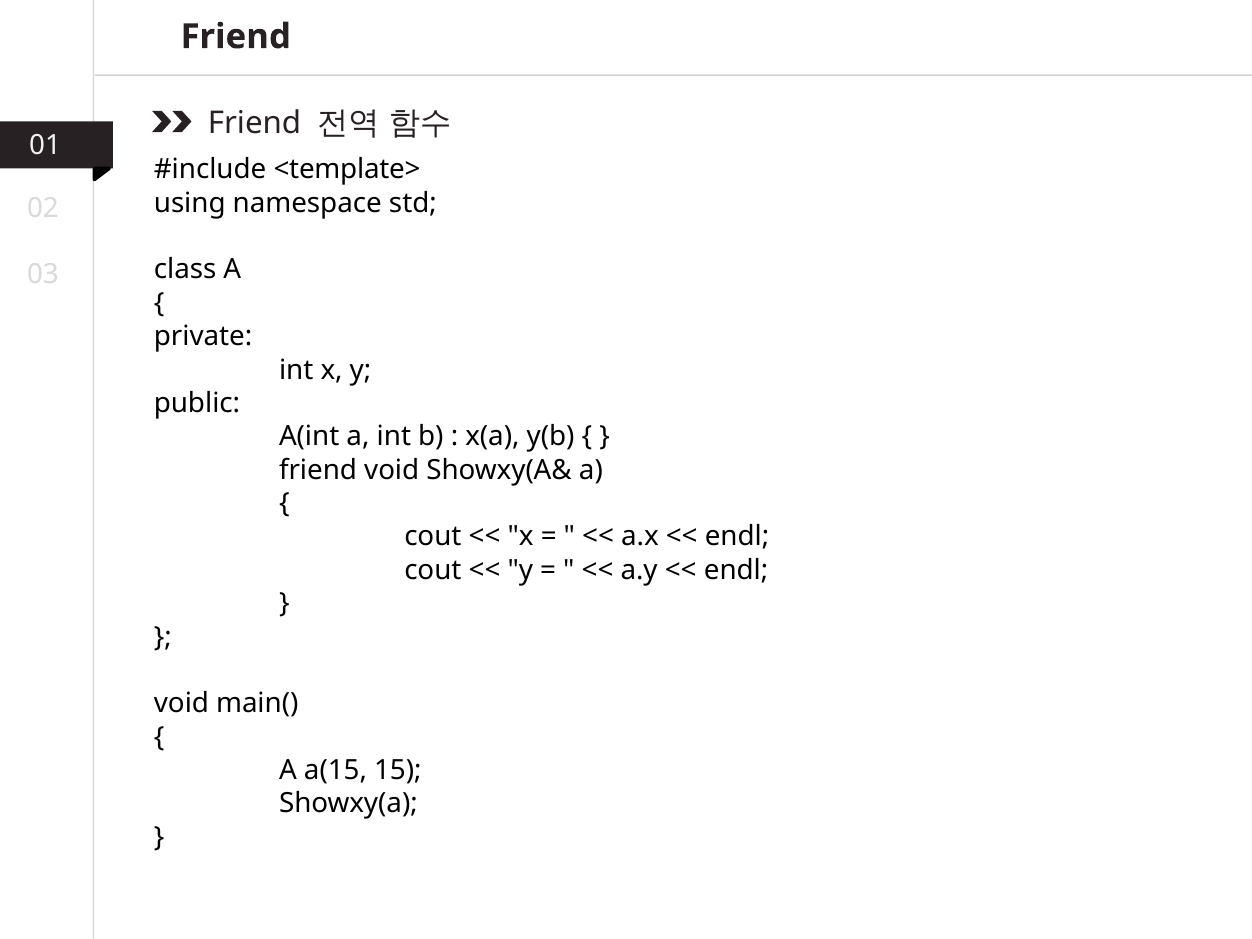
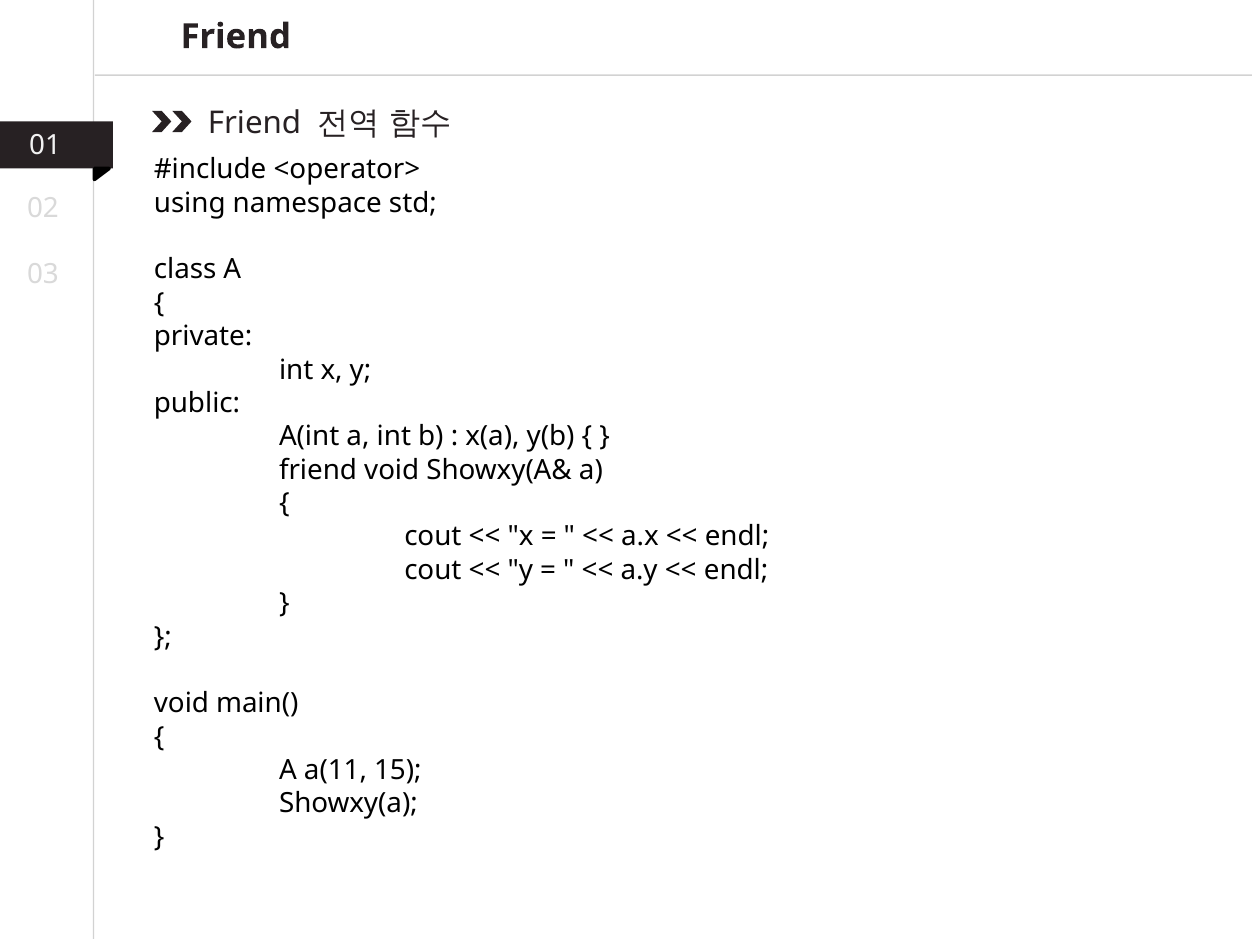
<template>: <template> -> <operator>
a(15: a(15 -> a(11
